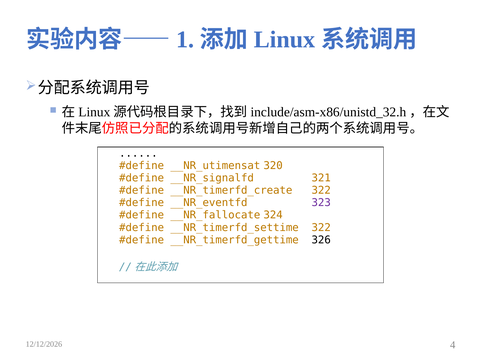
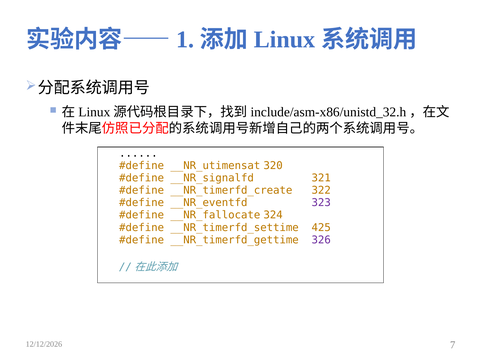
322 at (321, 227): 322 -> 425
326 colour: black -> purple
4: 4 -> 7
